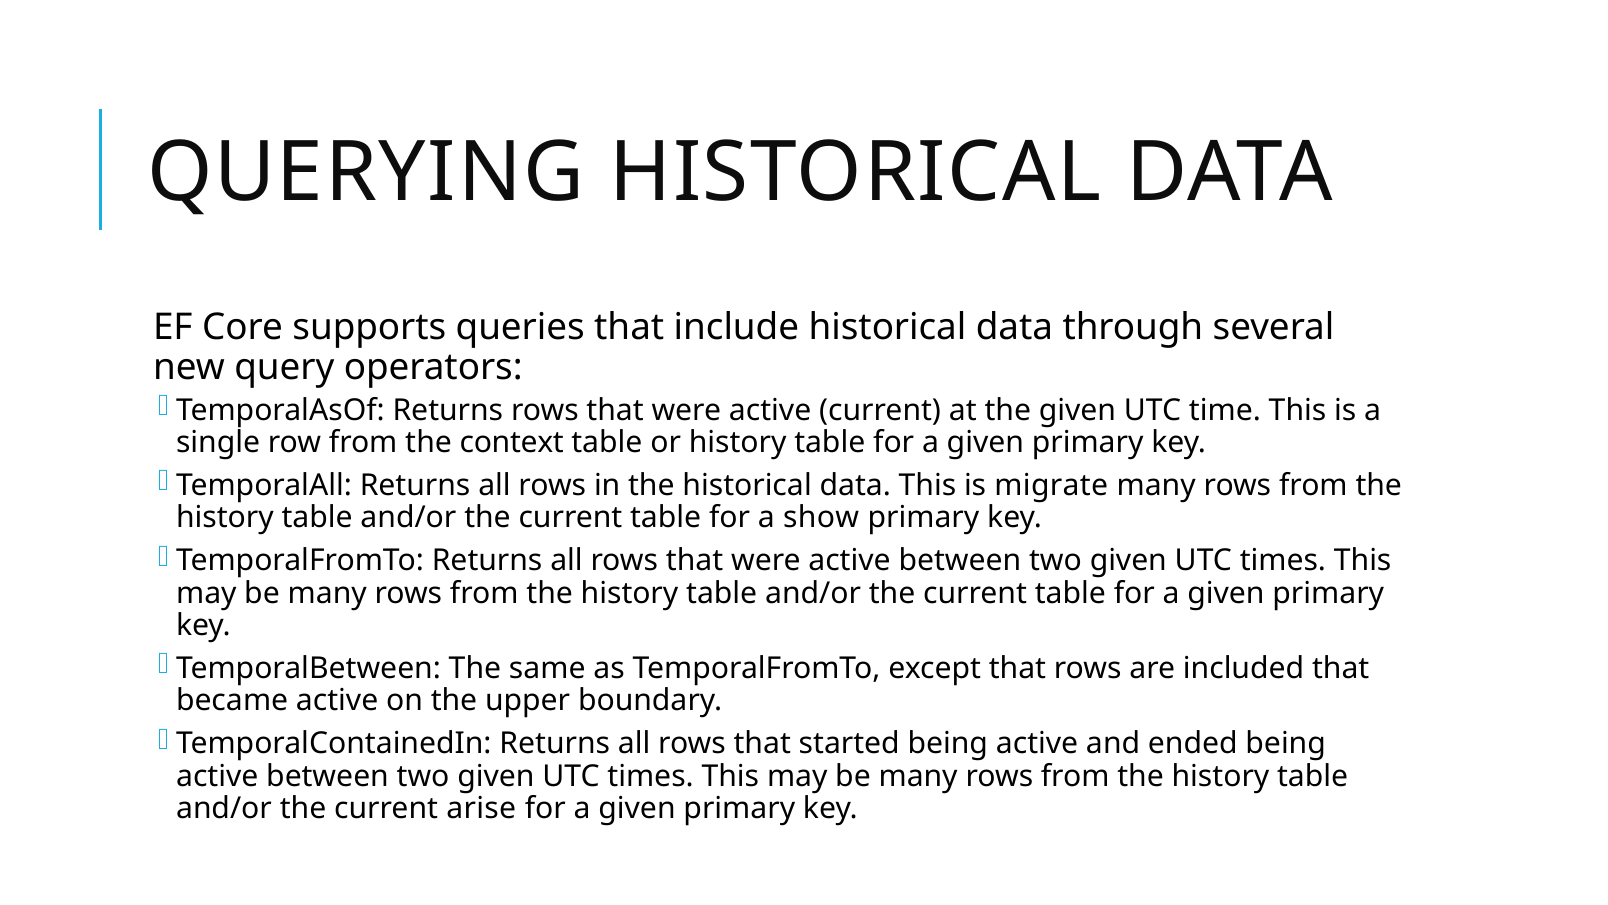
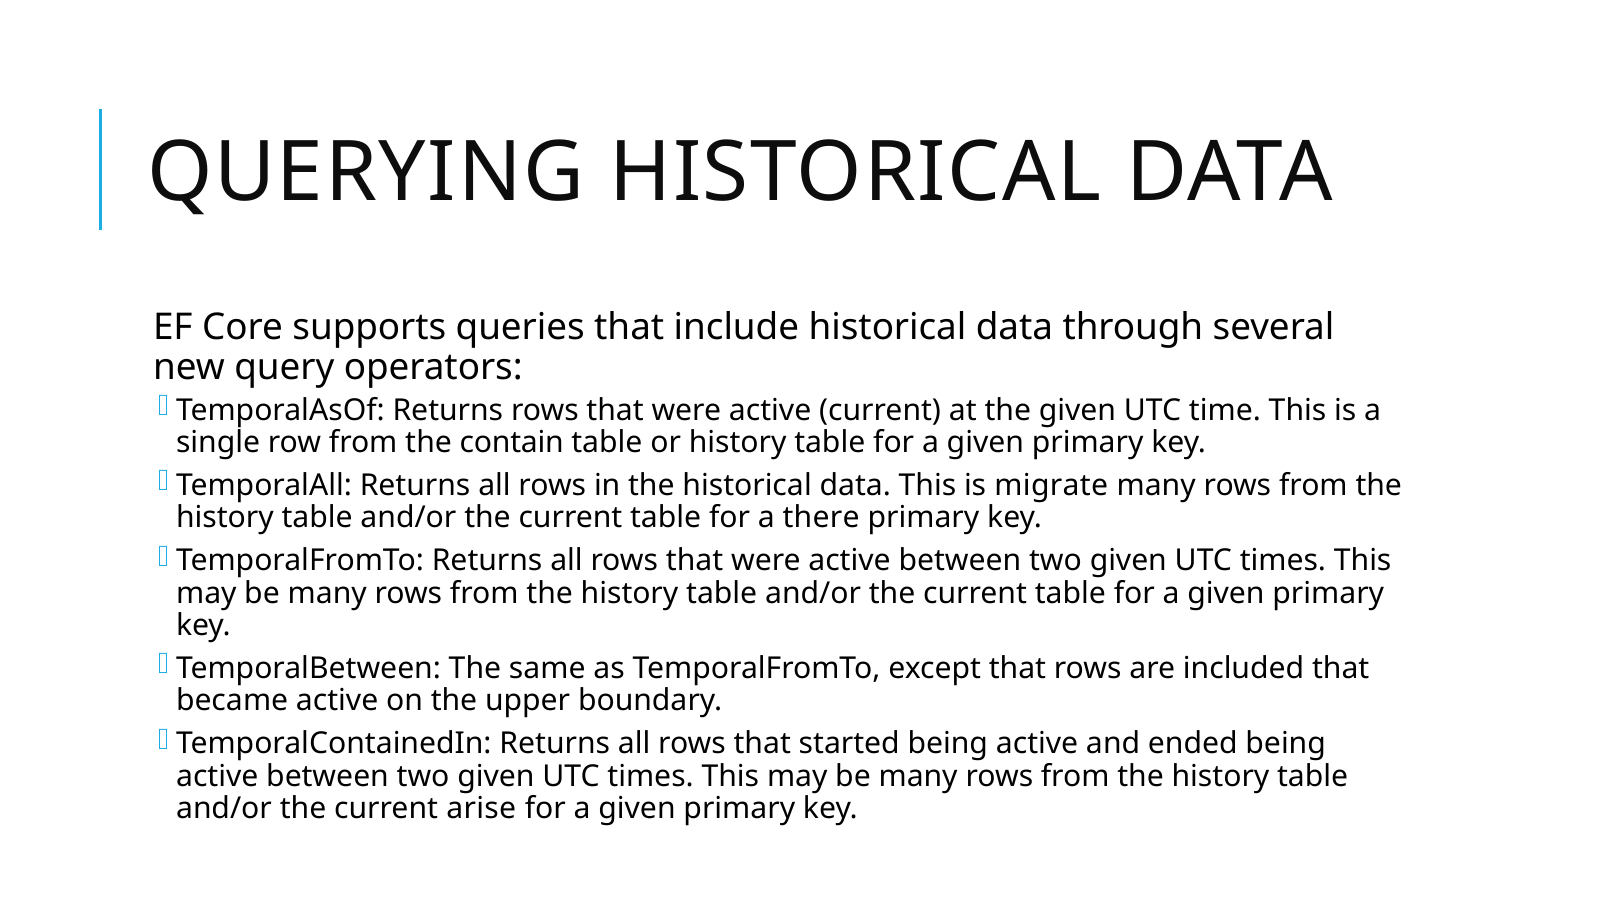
context: context -> contain
show: show -> there
